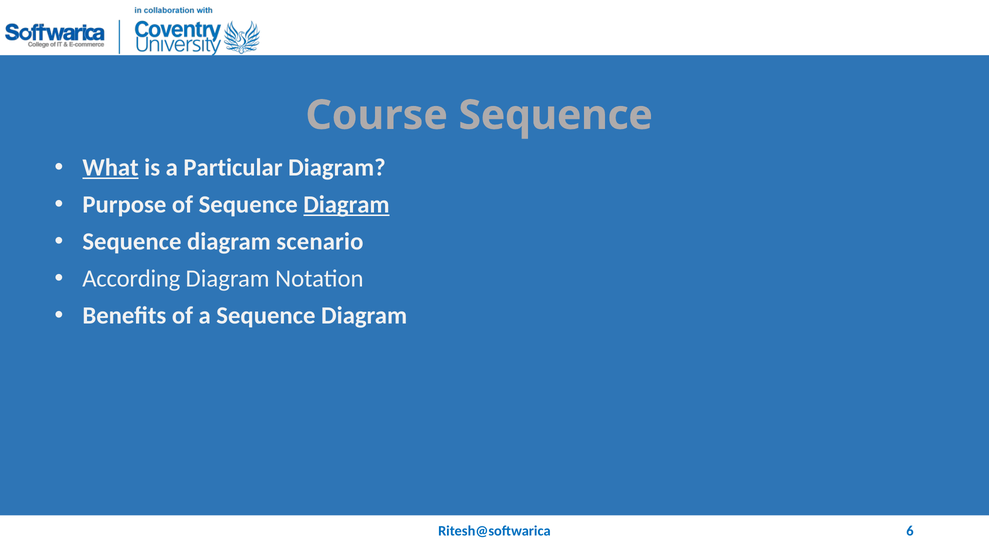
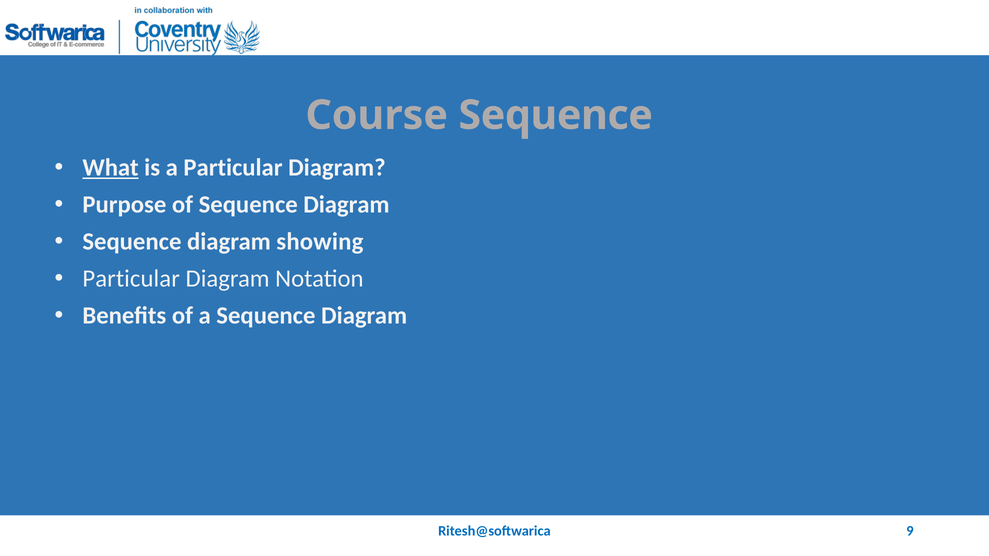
Diagram at (346, 205) underline: present -> none
scenario: scenario -> showing
According at (131, 279): According -> Particular
6: 6 -> 9
